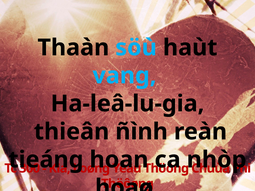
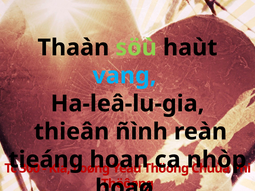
söù colour: light blue -> light green
